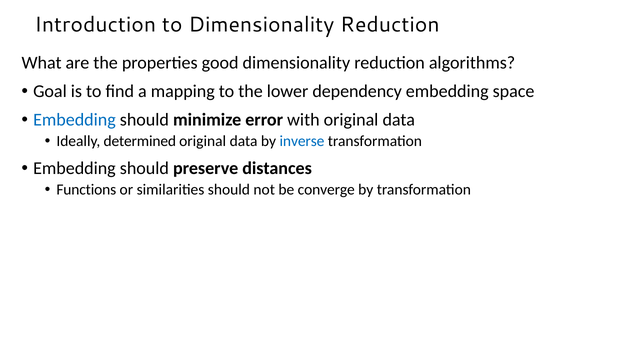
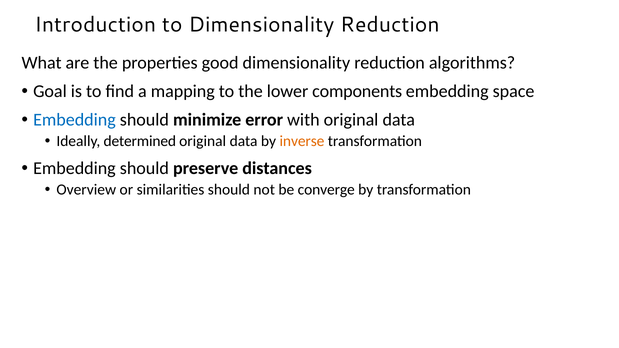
dependency: dependency -> components
inverse colour: blue -> orange
Functions: Functions -> Overview
